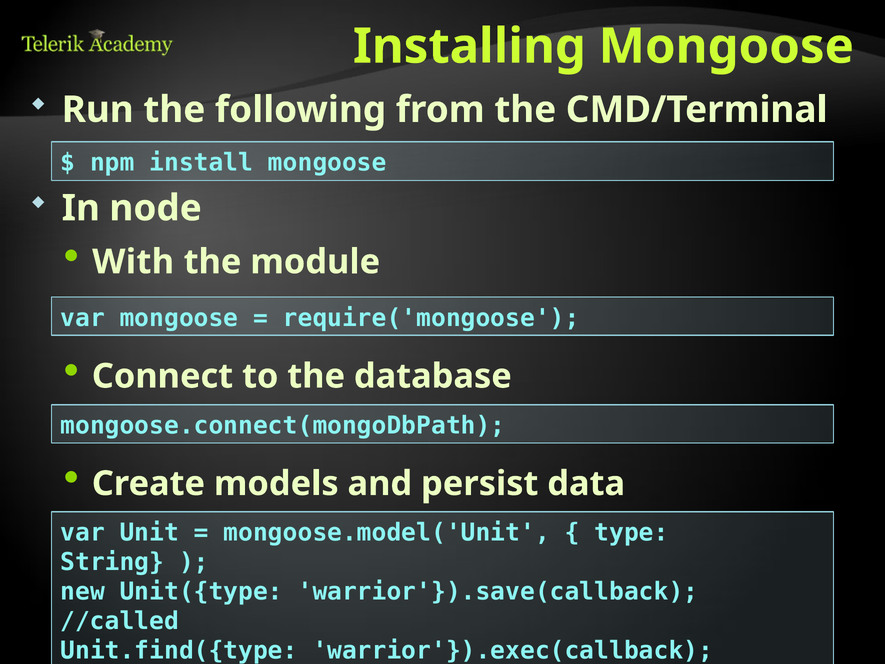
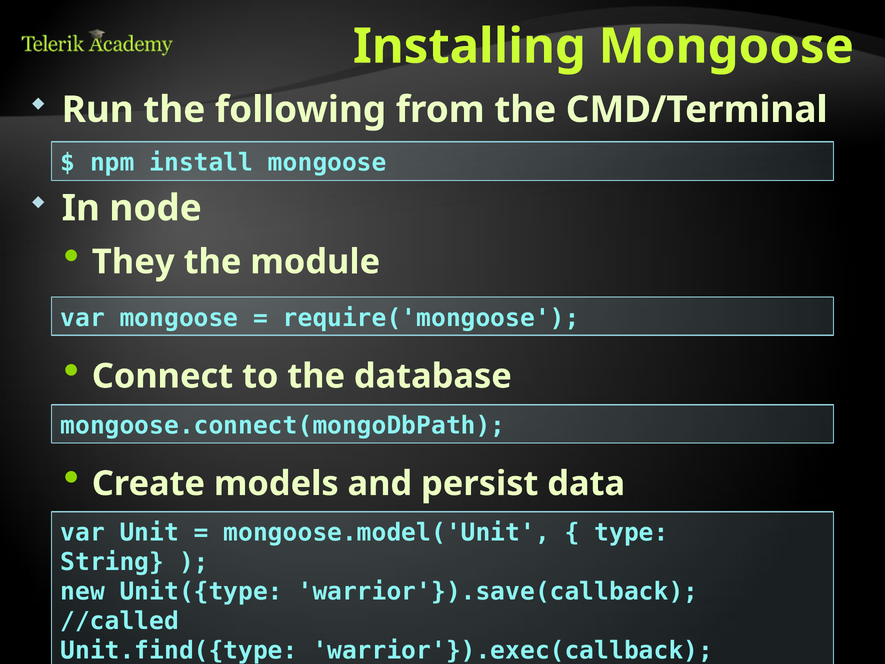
With: With -> They
